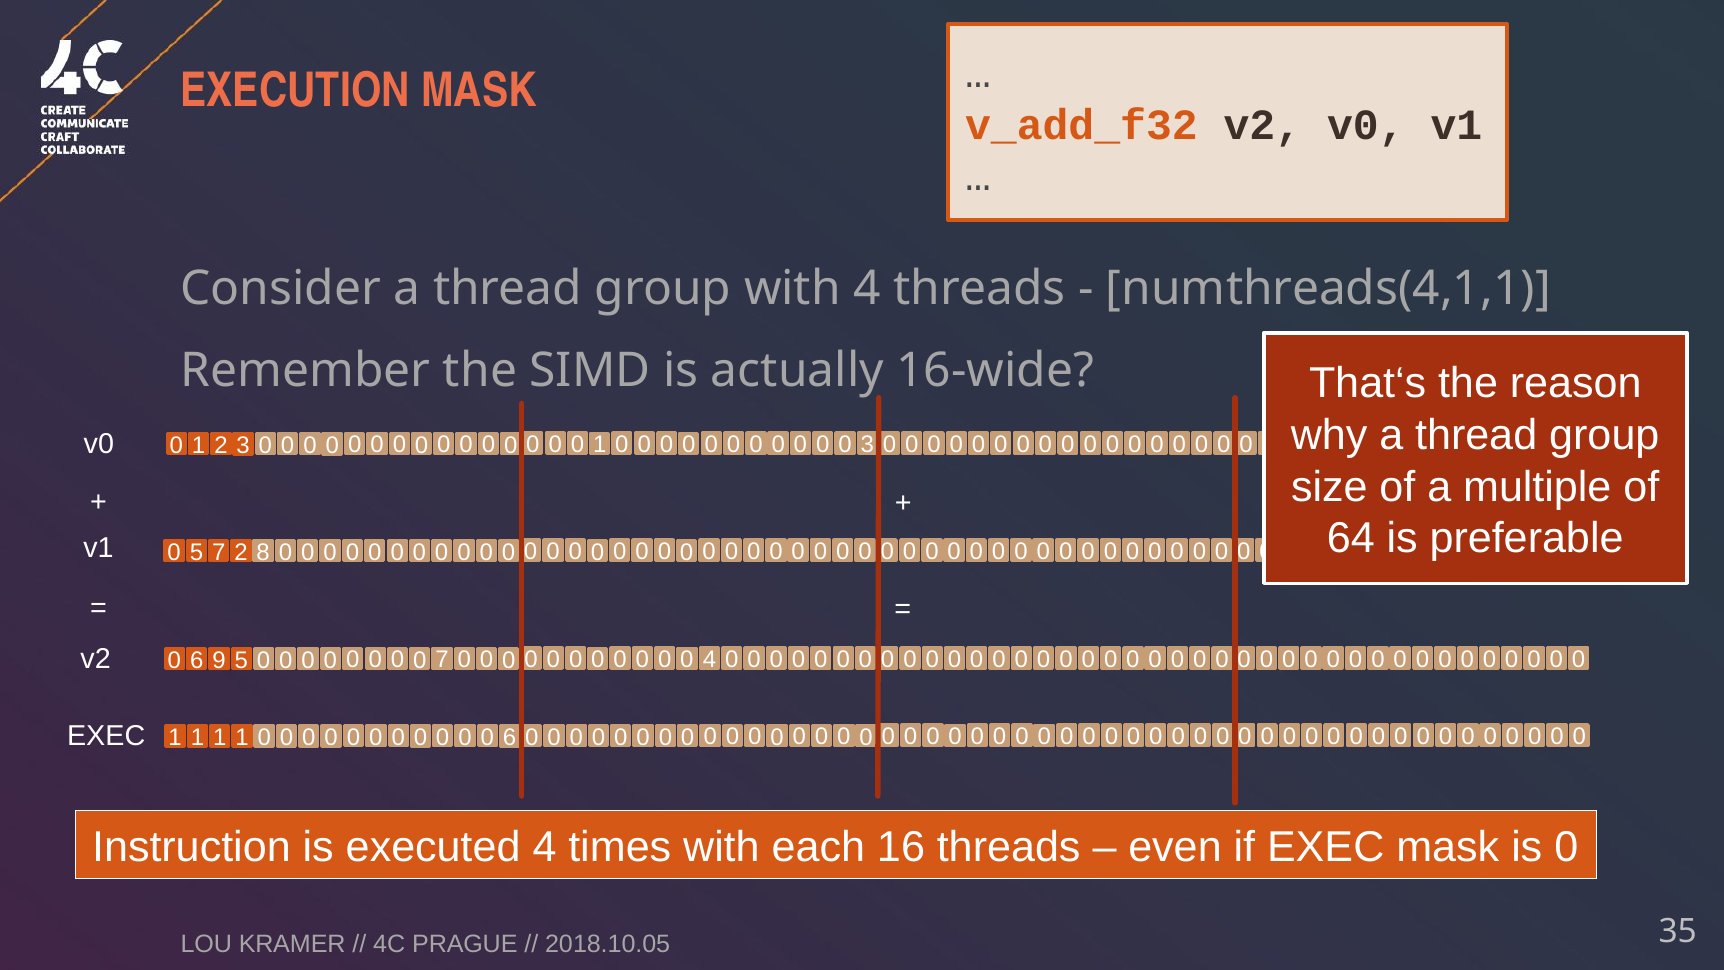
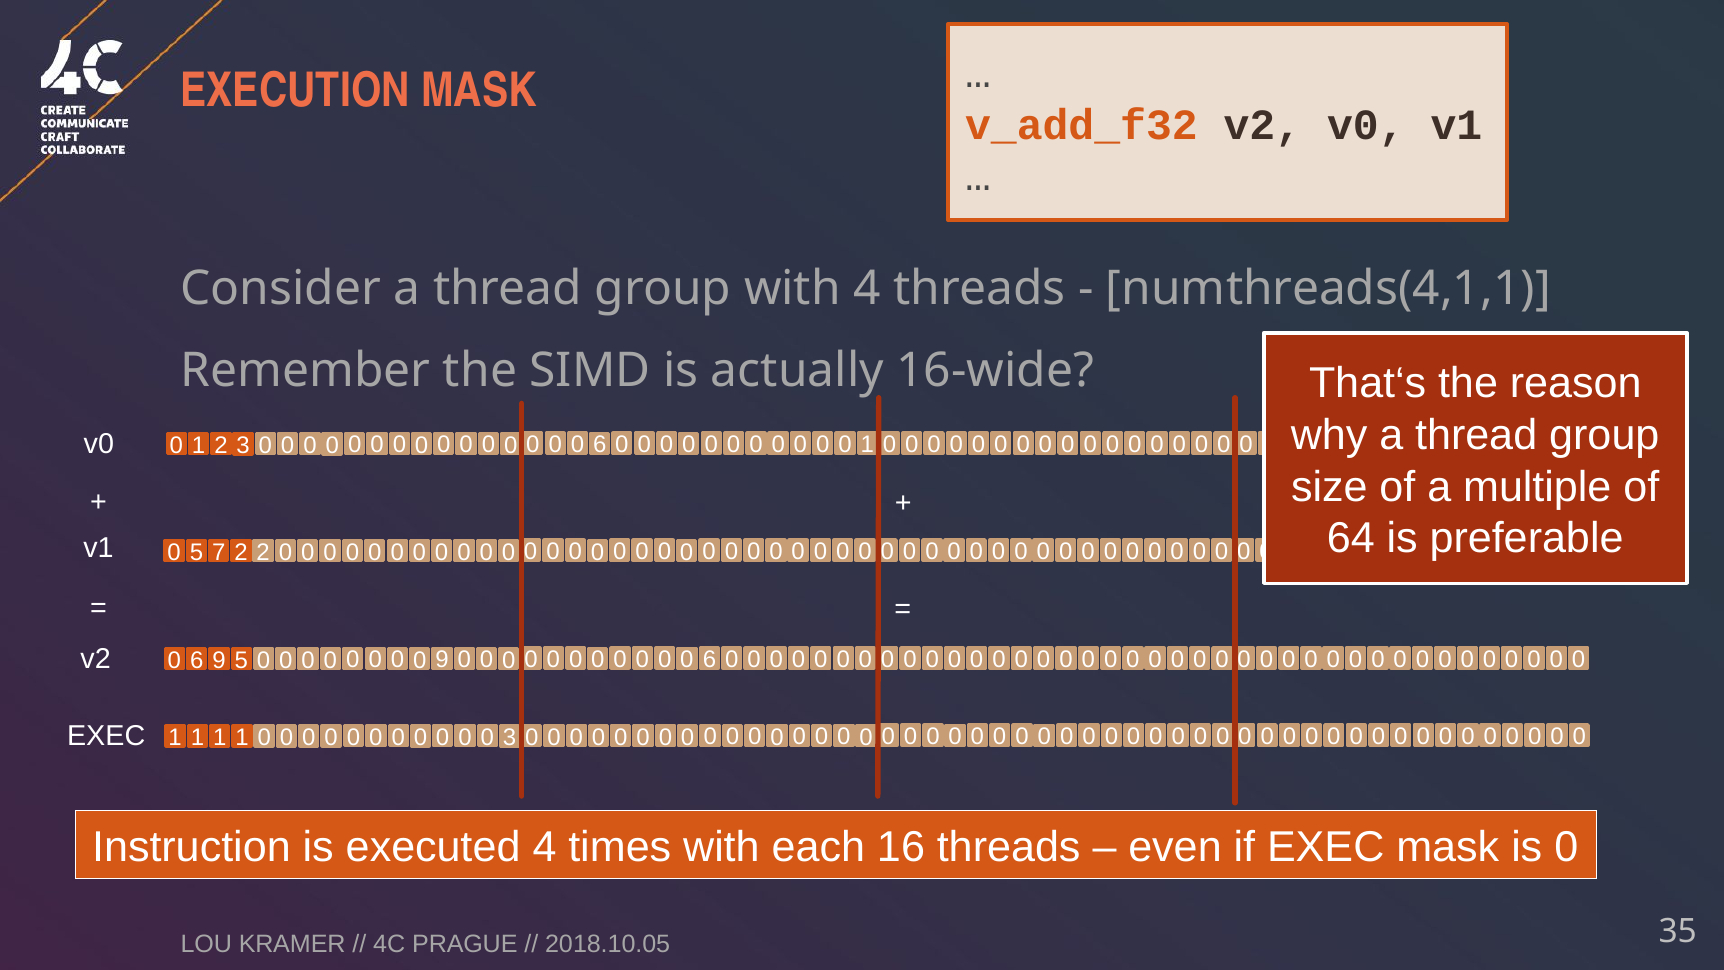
1 at (600, 445): 1 -> 6
3 at (867, 445): 3 -> 1
2 8: 8 -> 2
0 7: 7 -> 9
4 at (709, 660): 4 -> 6
6 at (510, 737): 6 -> 3
